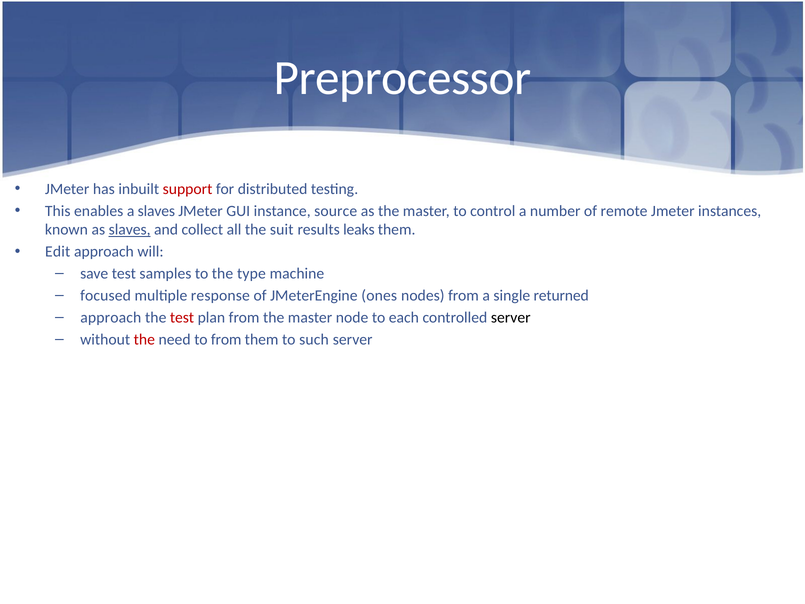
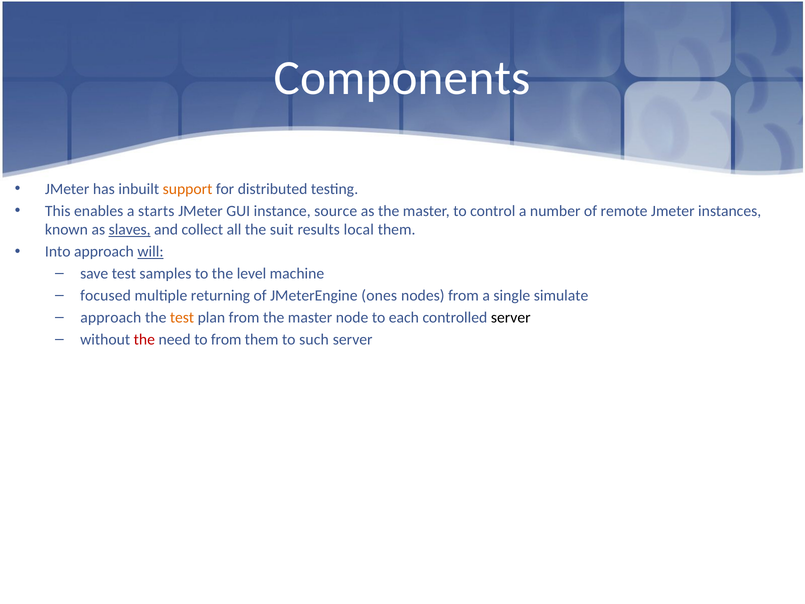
Preprocessor: Preprocessor -> Components
support colour: red -> orange
a slaves: slaves -> starts
leaks: leaks -> local
Edit: Edit -> Into
will underline: none -> present
type: type -> level
response: response -> returning
returned: returned -> simulate
test at (182, 317) colour: red -> orange
